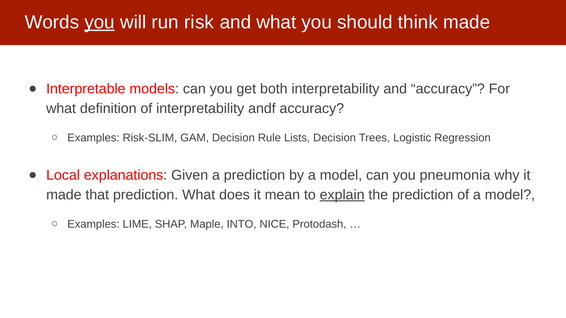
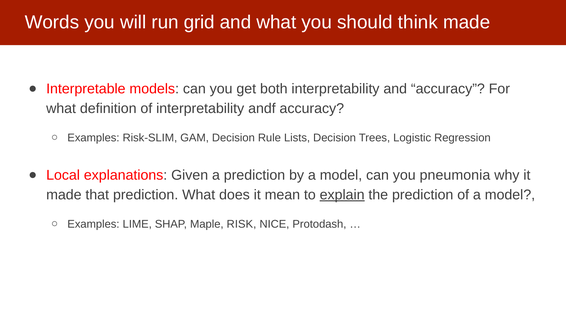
you at (100, 22) underline: present -> none
risk: risk -> grid
INTO: INTO -> RISK
